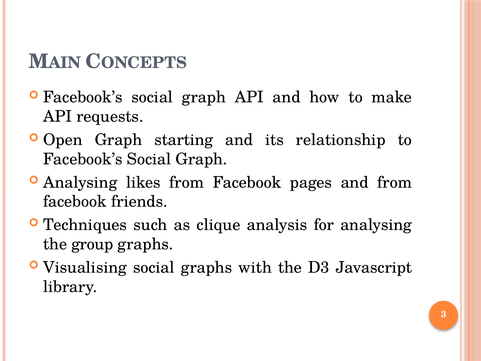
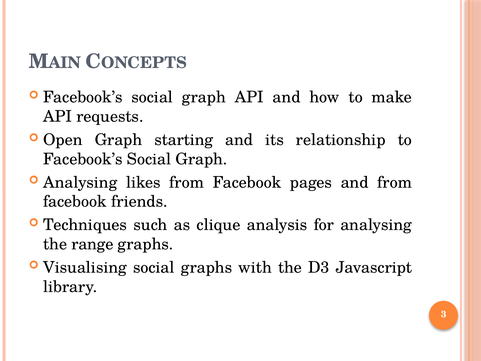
group: group -> range
